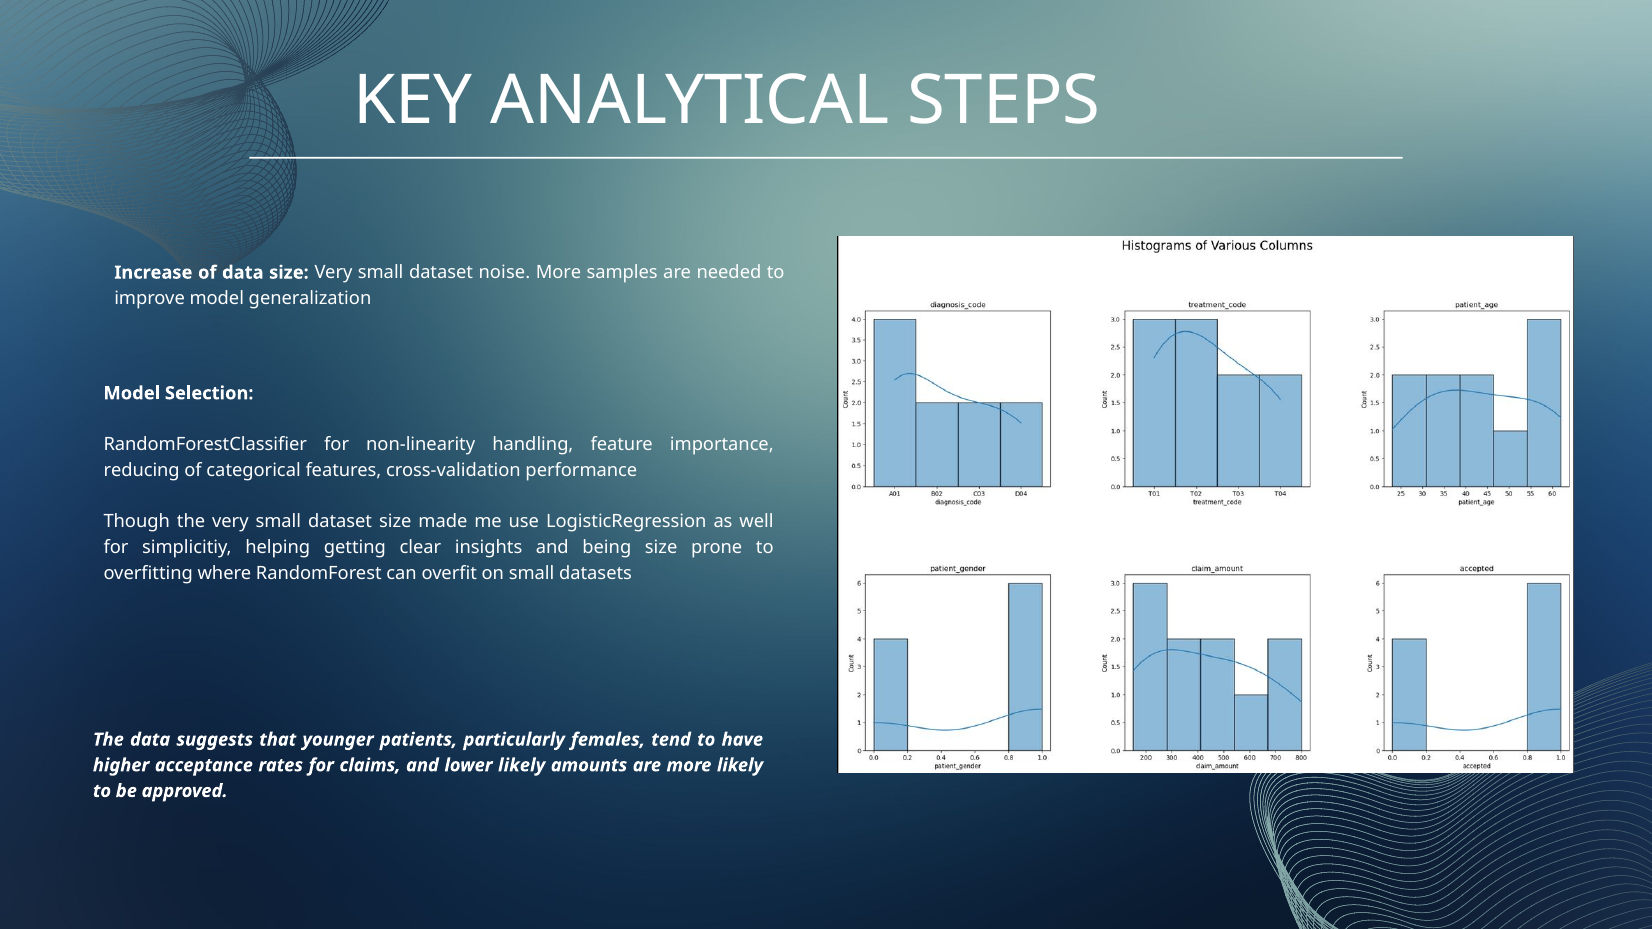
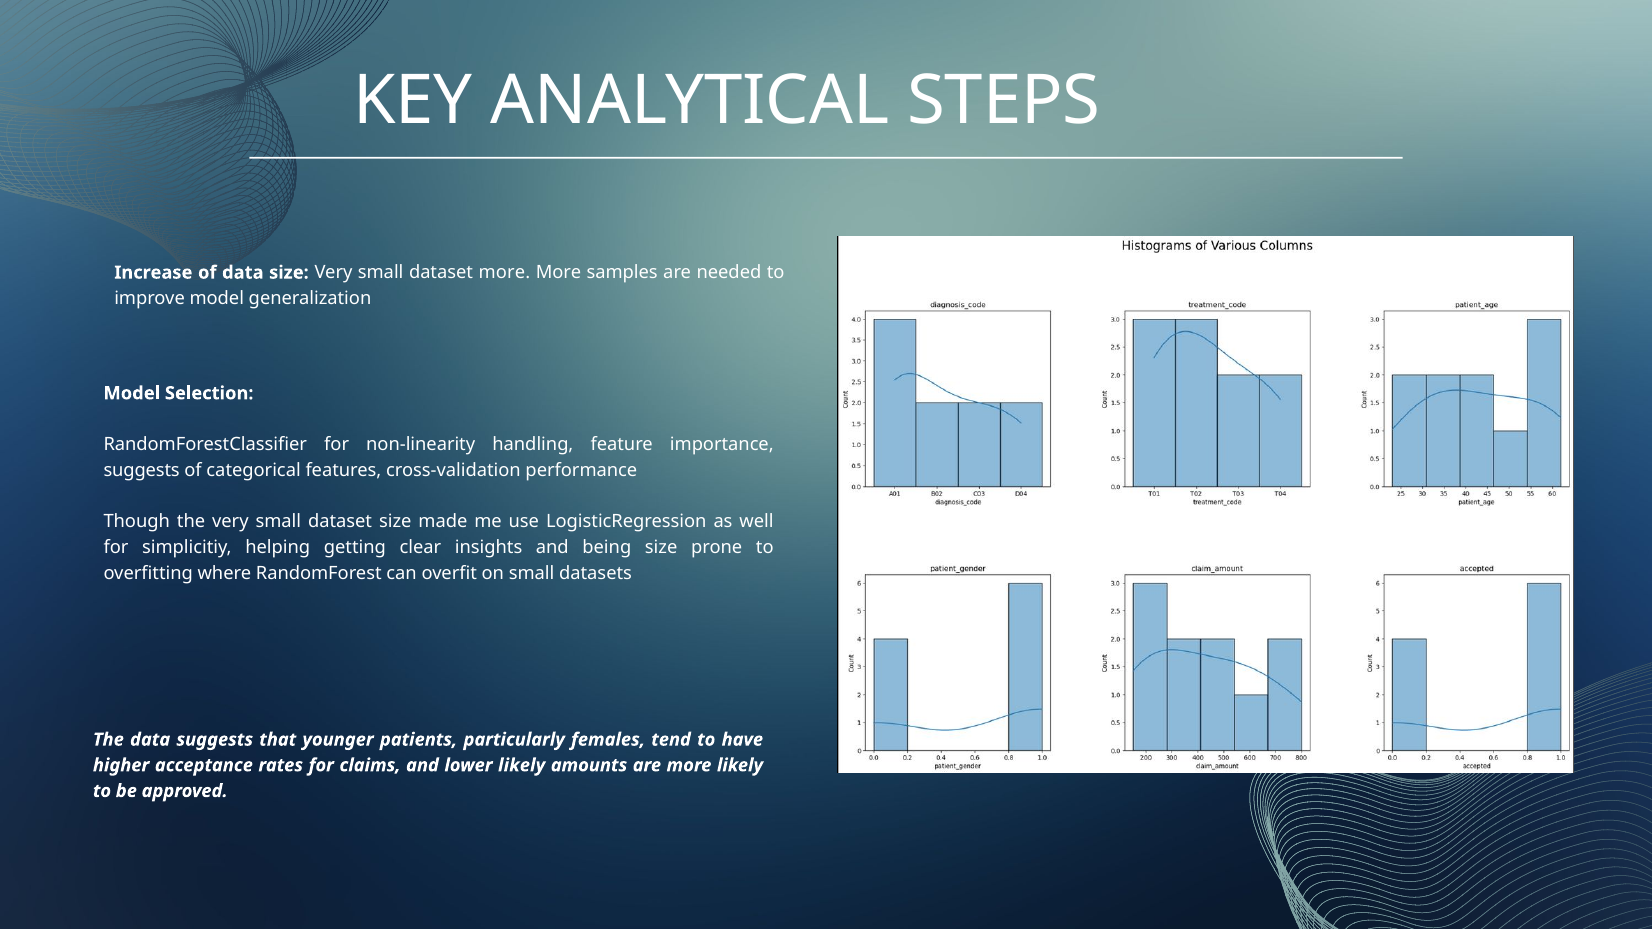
dataset noise: noise -> more
reducing at (142, 470): reducing -> suggests
